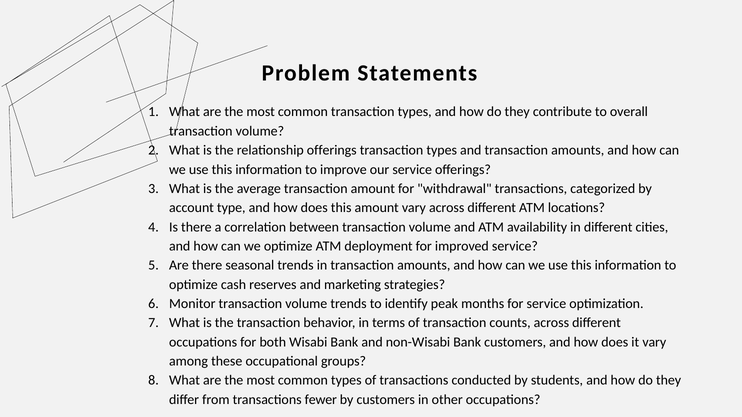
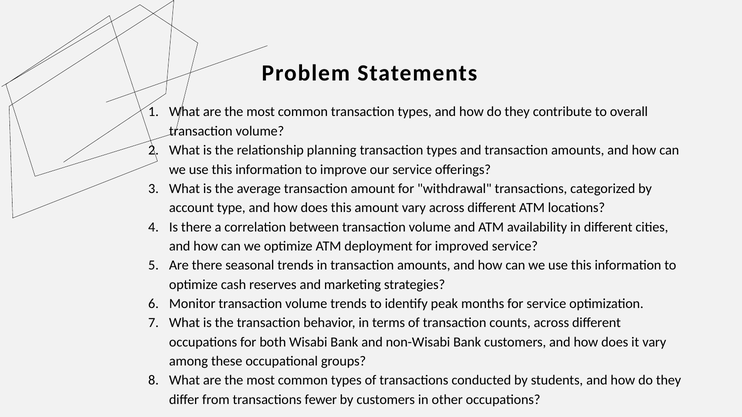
relationship offerings: offerings -> planning
